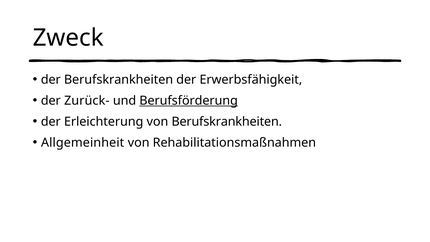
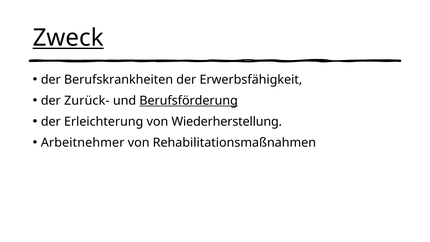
Zweck underline: none -> present
von Berufskrankheiten: Berufskrankheiten -> Wiederherstellung
Allgemeinheit: Allgemeinheit -> Arbeitnehmer
